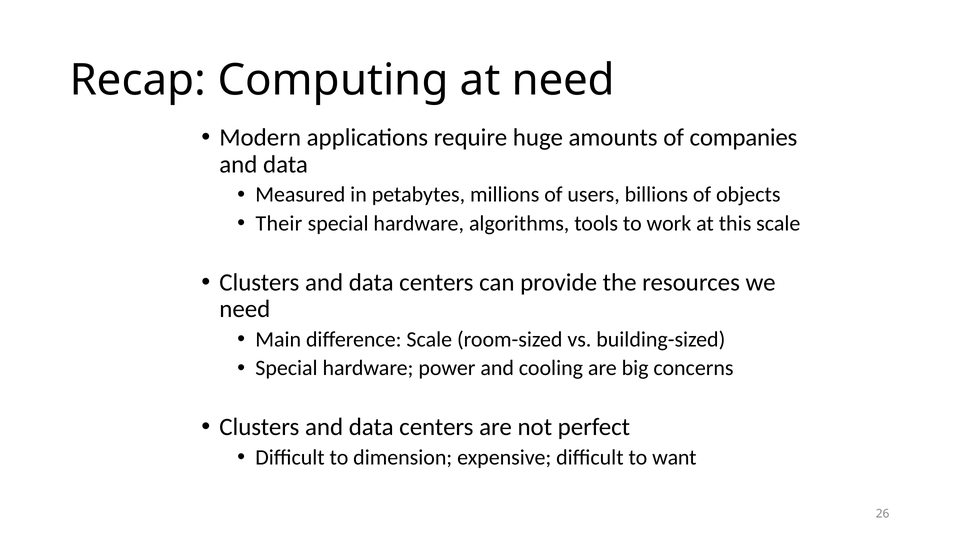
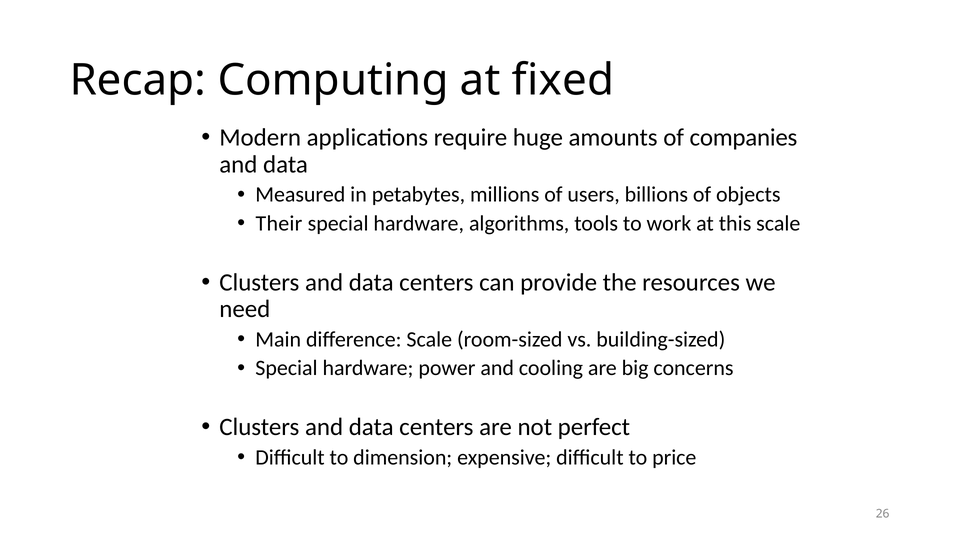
at need: need -> fixed
want: want -> price
